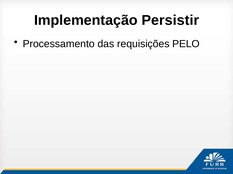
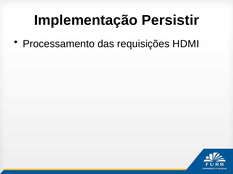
PELO: PELO -> HDMI
